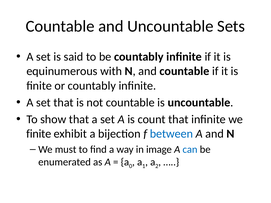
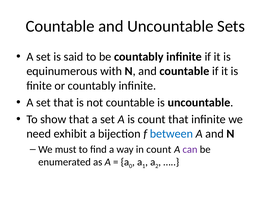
finite at (39, 134): finite -> need
in image: image -> count
can colour: blue -> purple
